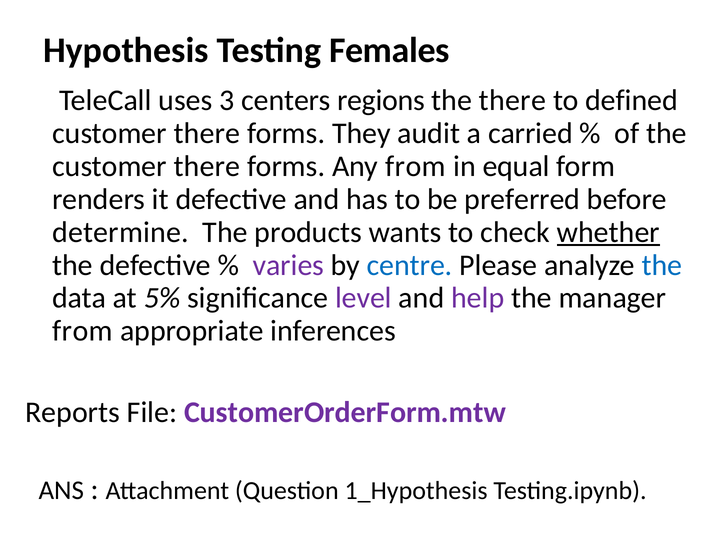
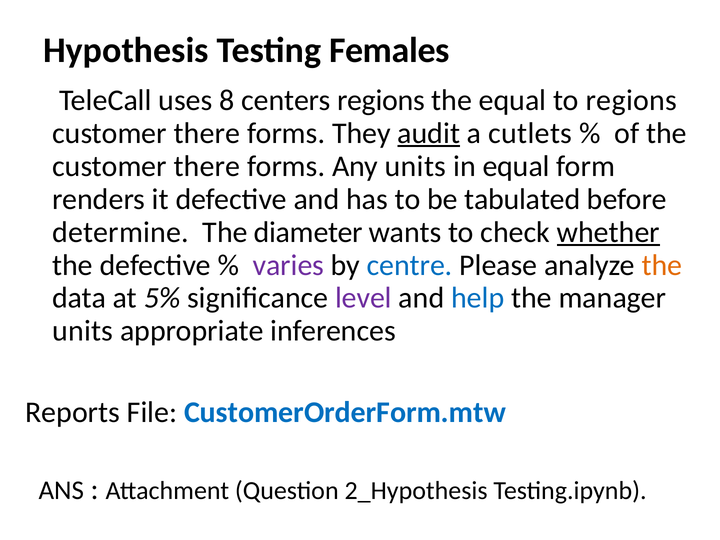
3: 3 -> 8
the there: there -> equal
to defined: defined -> regions
audit underline: none -> present
carried: carried -> cutlets
Any from: from -> units
preferred: preferred -> tabulated
products: products -> diameter
the at (662, 265) colour: blue -> orange
help colour: purple -> blue
from at (83, 331): from -> units
CustomerOrderForm.mtw colour: purple -> blue
1_Hypothesis: 1_Hypothesis -> 2_Hypothesis
